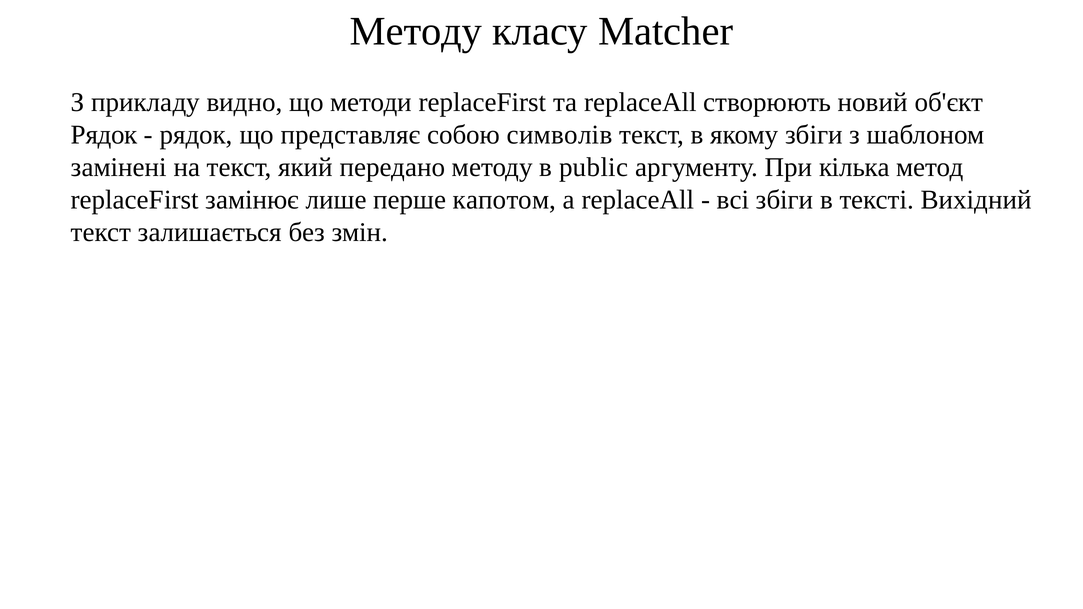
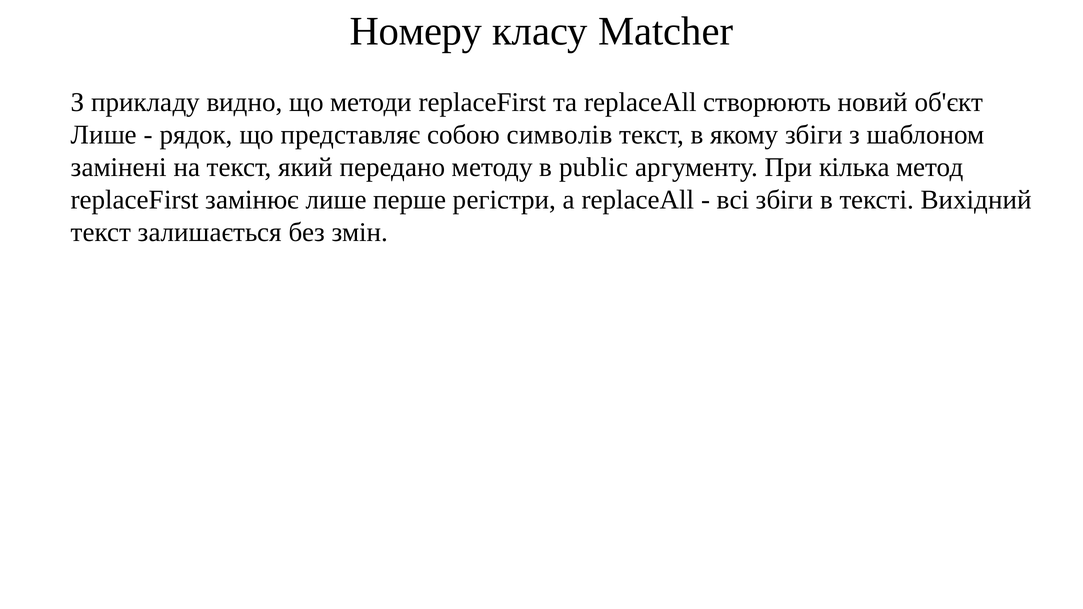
Методу at (416, 31): Методу -> Номеру
Рядок at (104, 135): Рядок -> Лише
капотом: капотом -> регістри
